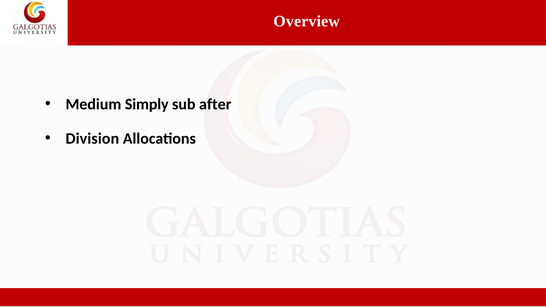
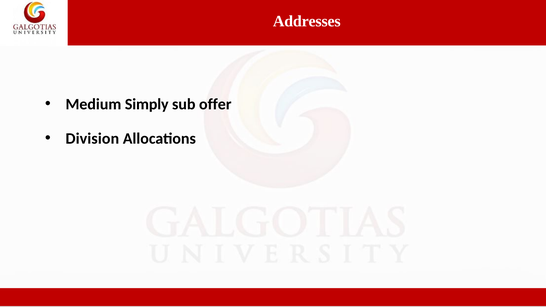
Overview: Overview -> Addresses
after: after -> offer
